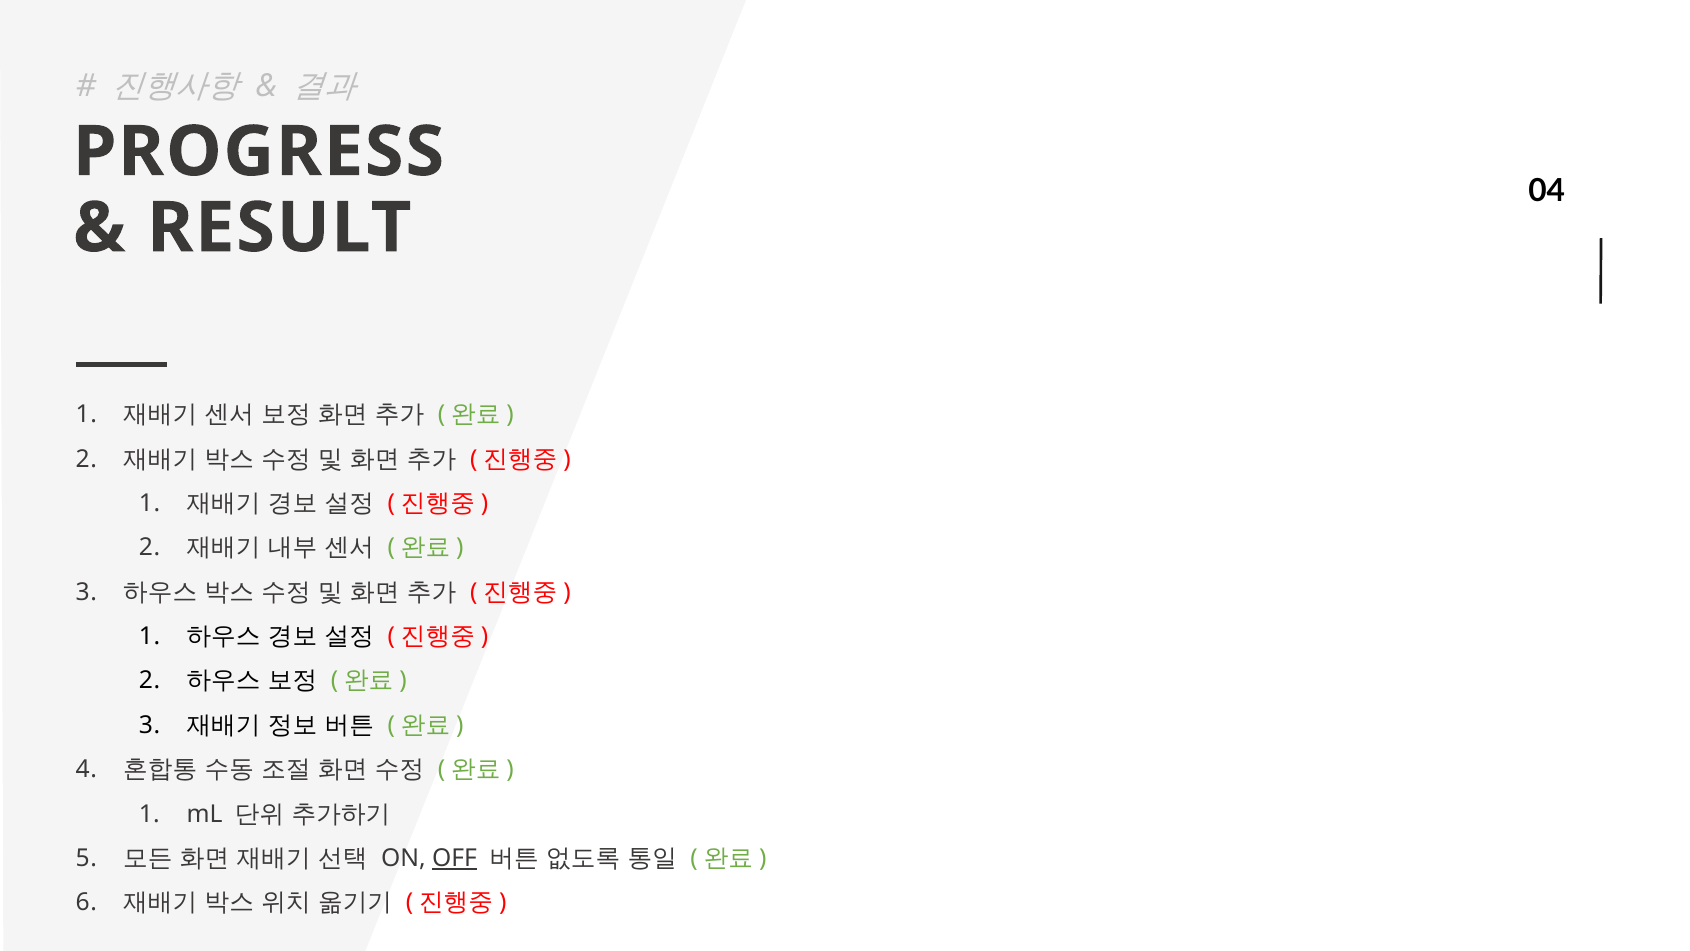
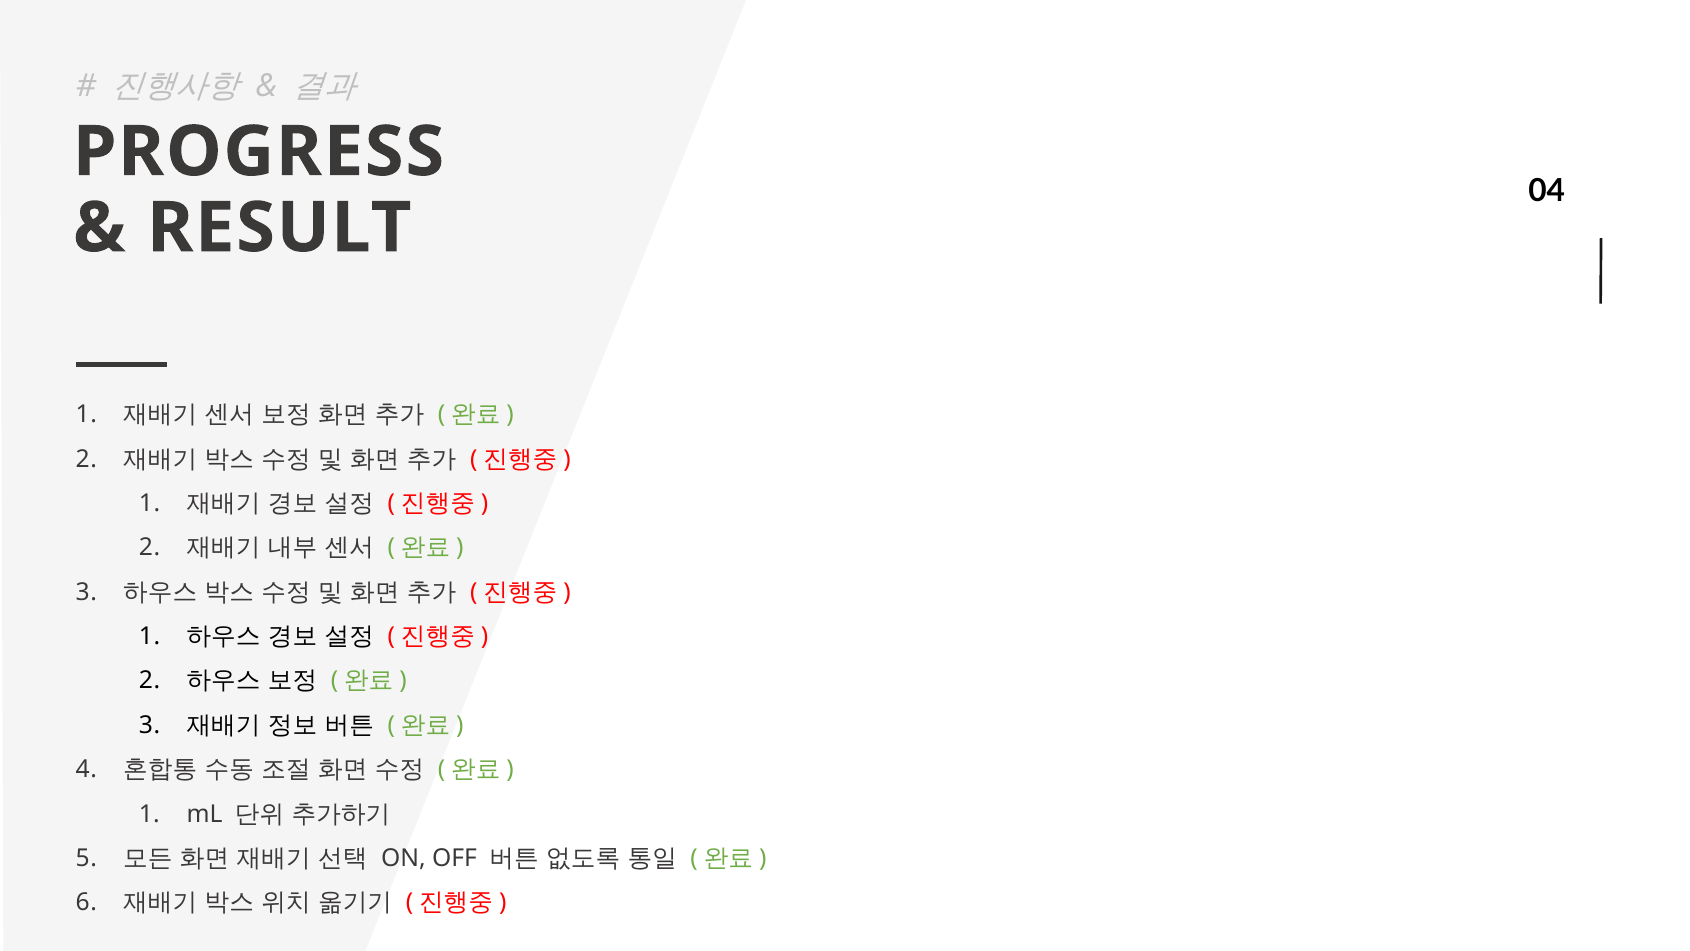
OFF underline: present -> none
